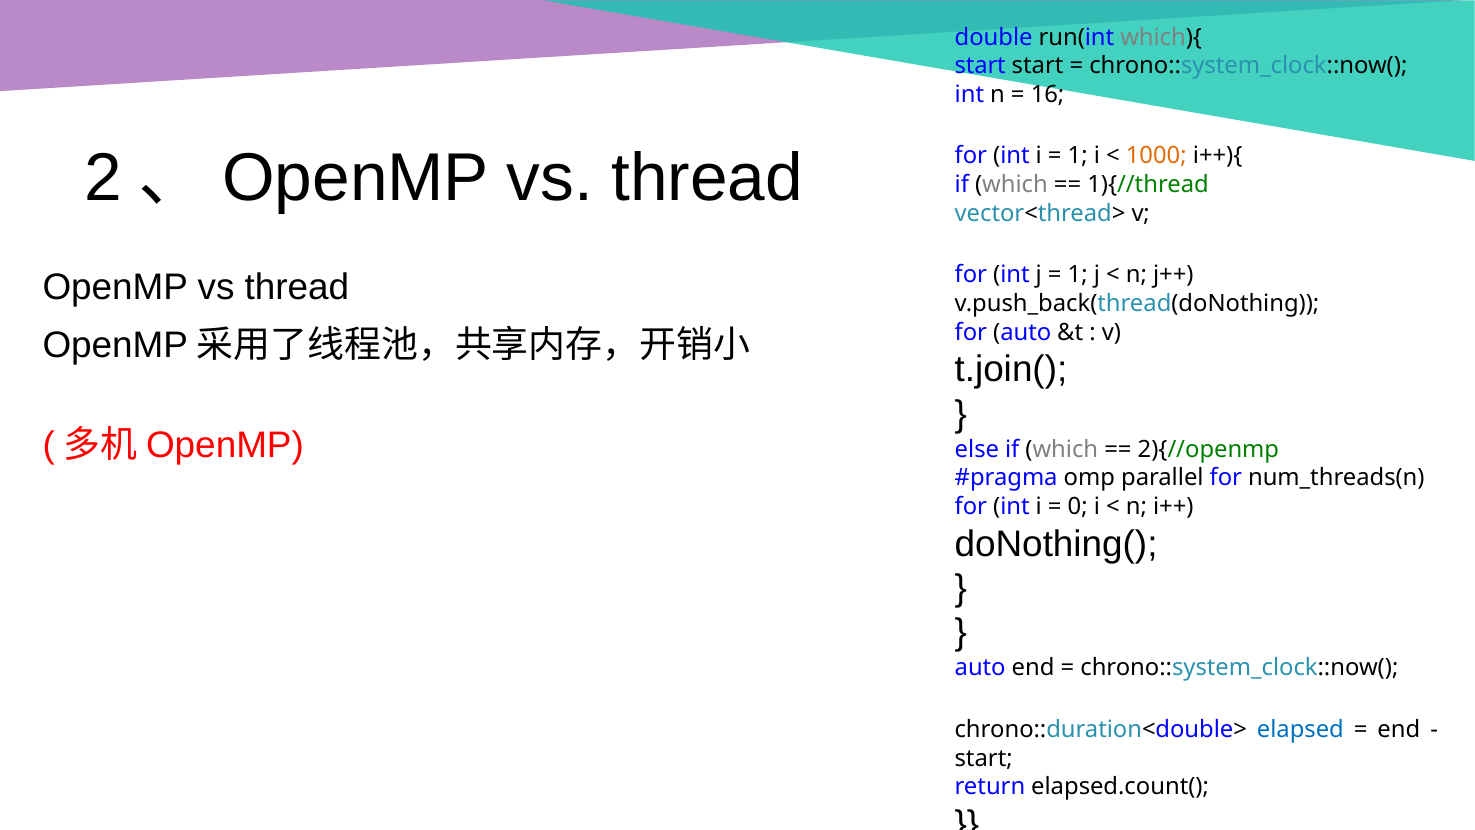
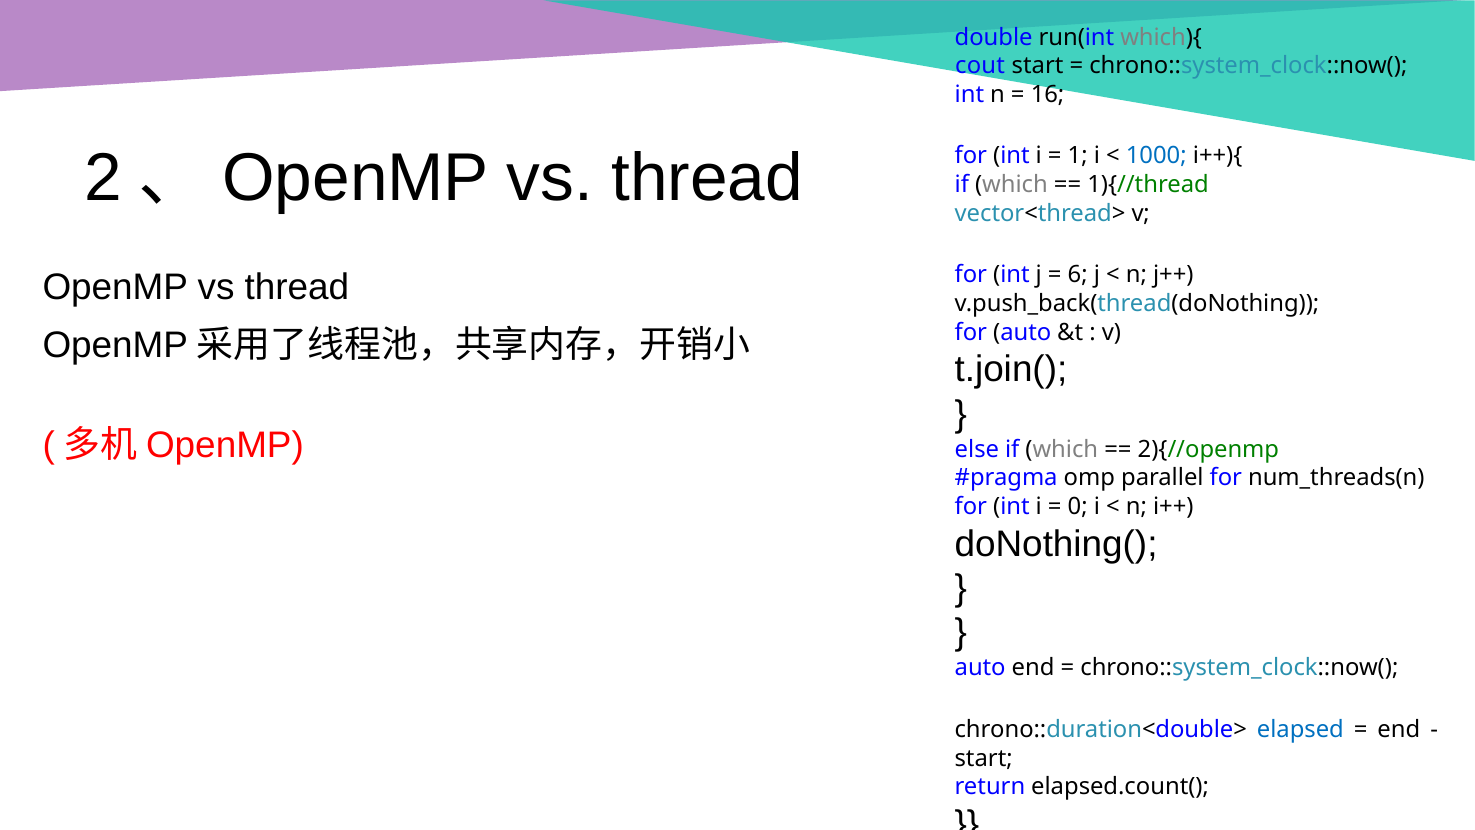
start at (980, 66): start -> cout
1000 colour: orange -> blue
1 at (1078, 275): 1 -> 6
